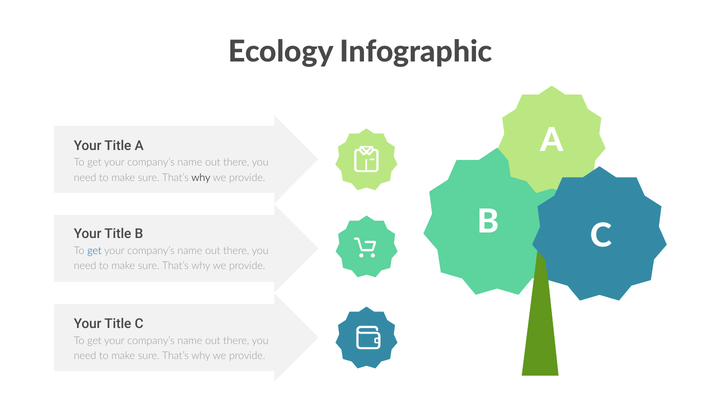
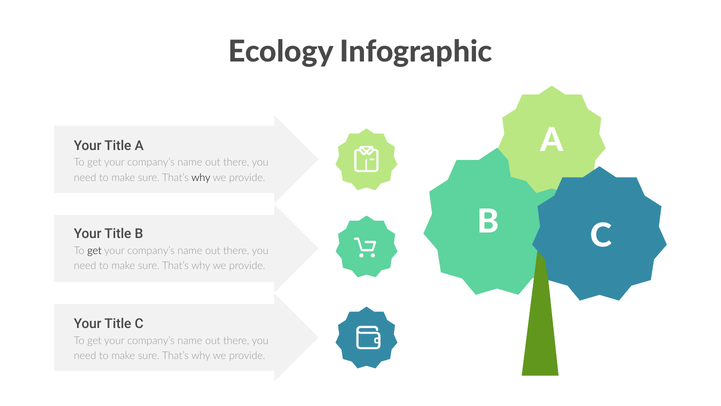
get at (94, 250) colour: blue -> black
